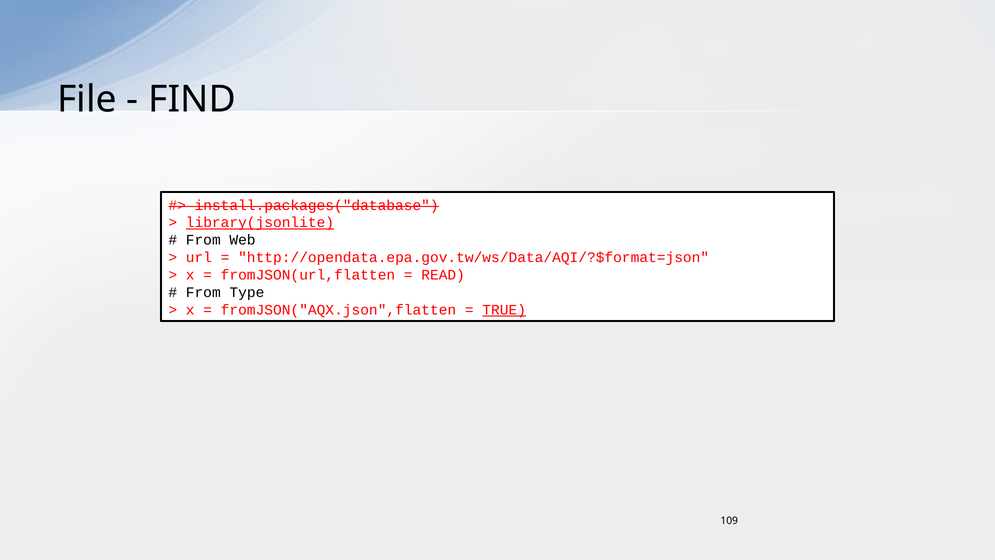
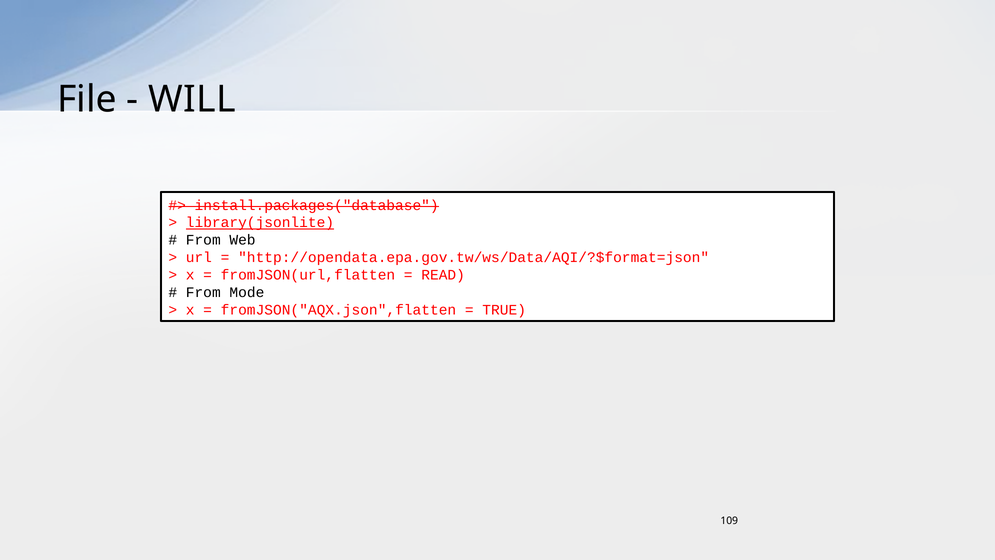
FIND: FIND -> WILL
Type: Type -> Mode
TRUE underline: present -> none
